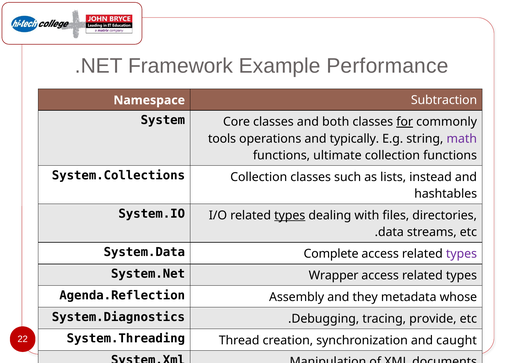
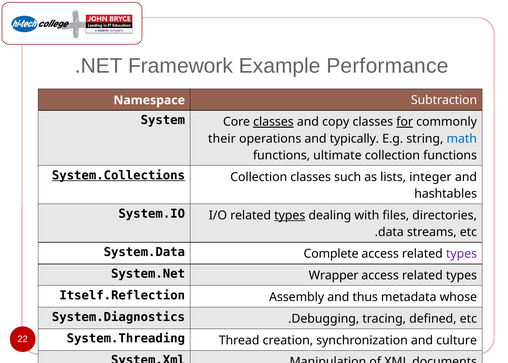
classes at (273, 122) underline: none -> present
both: both -> copy
tools: tools -> their
math colour: purple -> blue
System.Collections underline: none -> present
instead: instead -> integer
Agenda.Reflection: Agenda.Reflection -> Itself.Reflection
they: they -> thus
provide: provide -> defined
caught: caught -> culture
